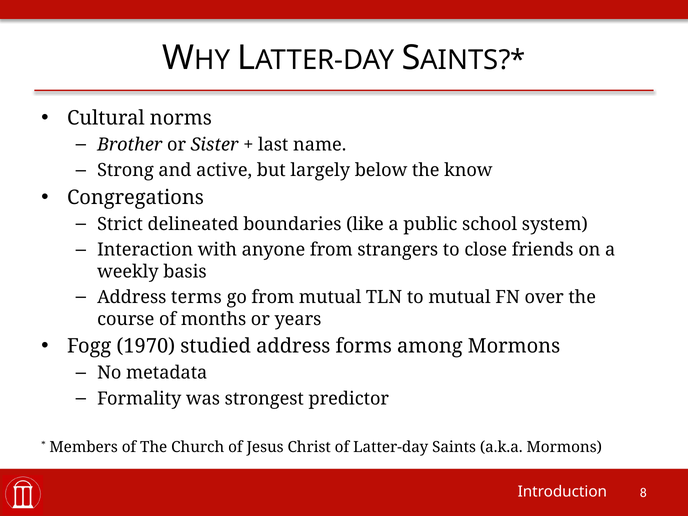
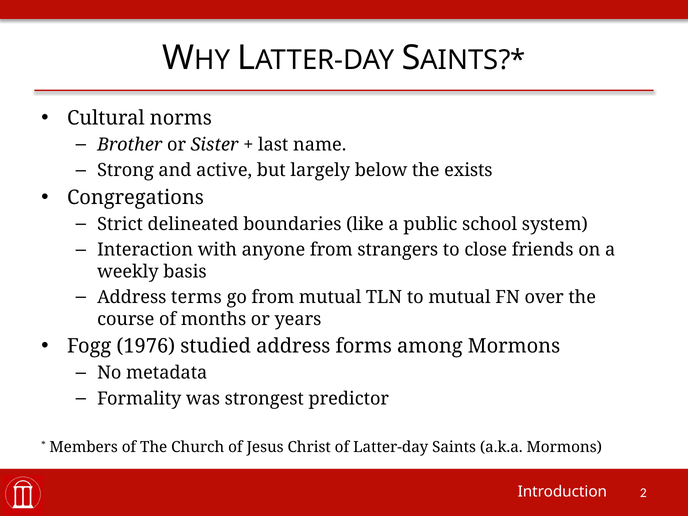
know: know -> exists
1970: 1970 -> 1976
8: 8 -> 2
